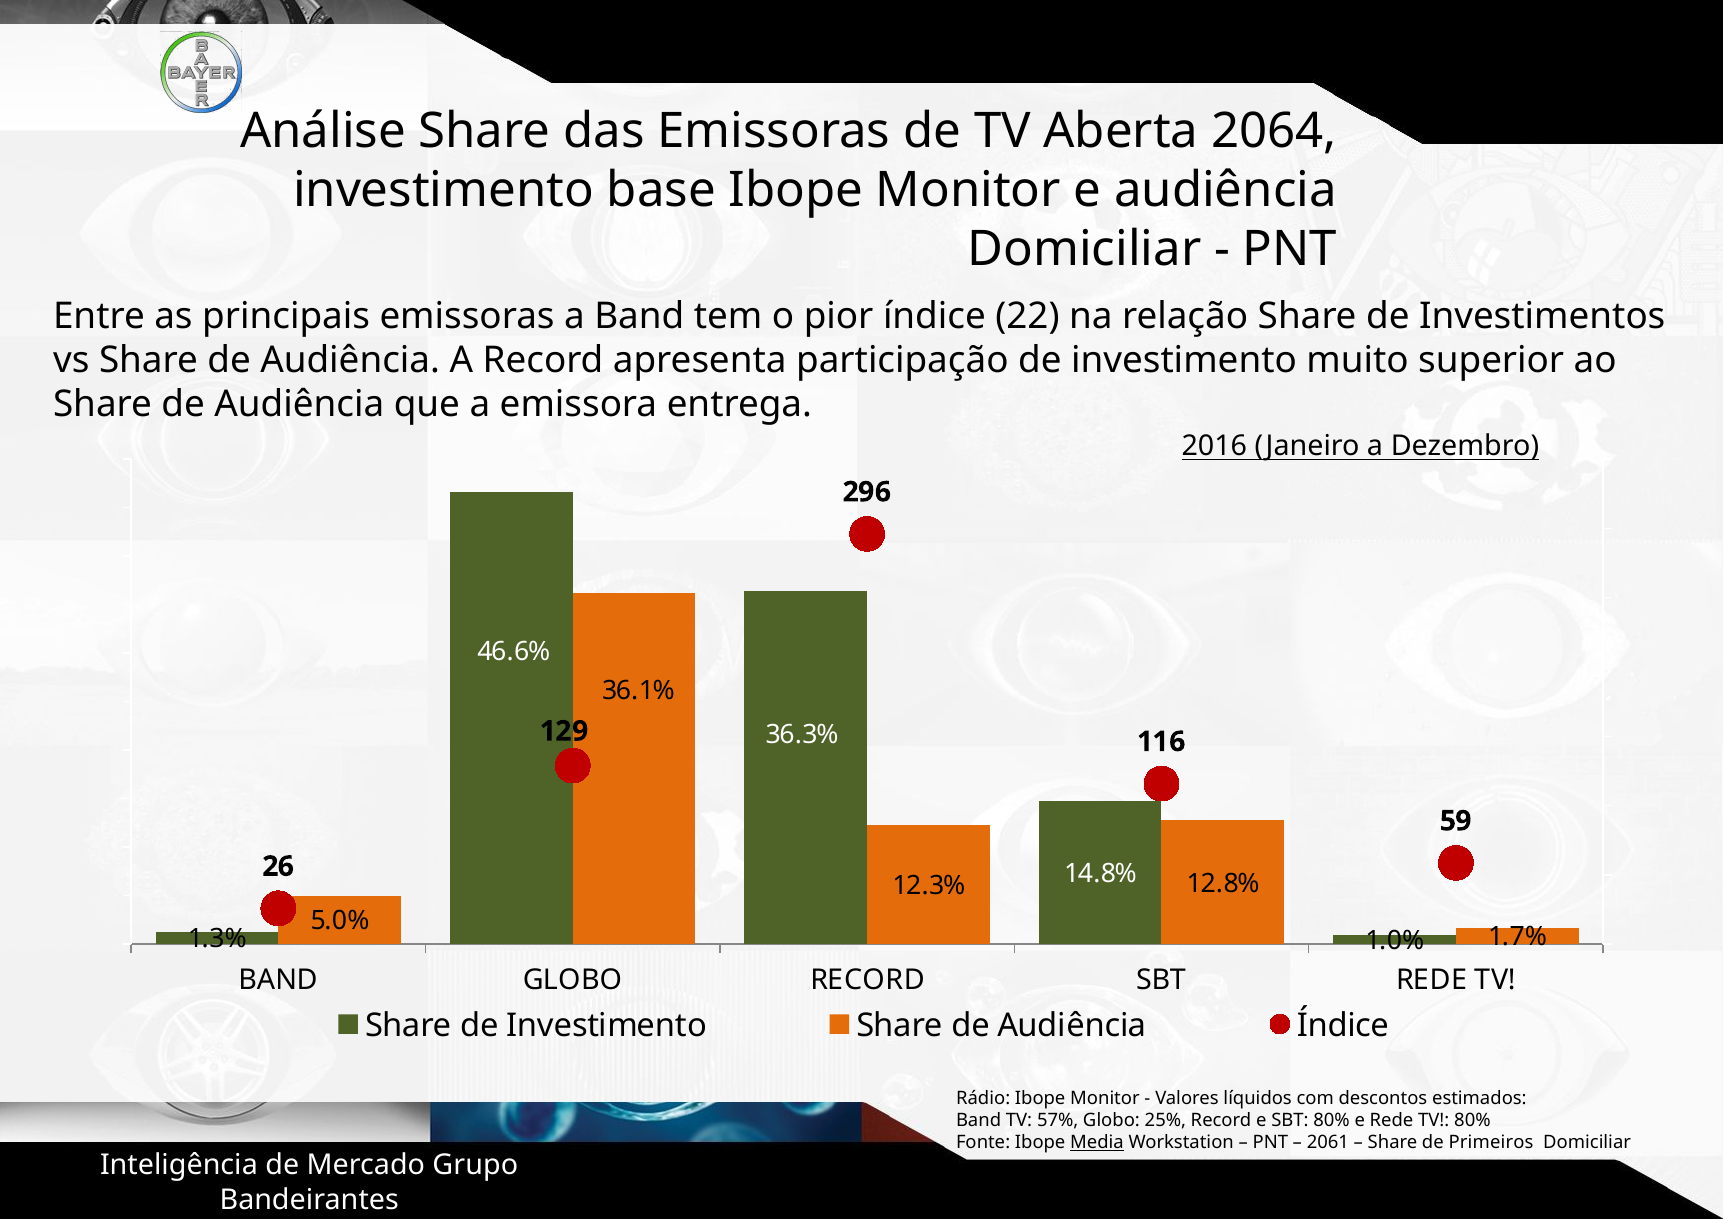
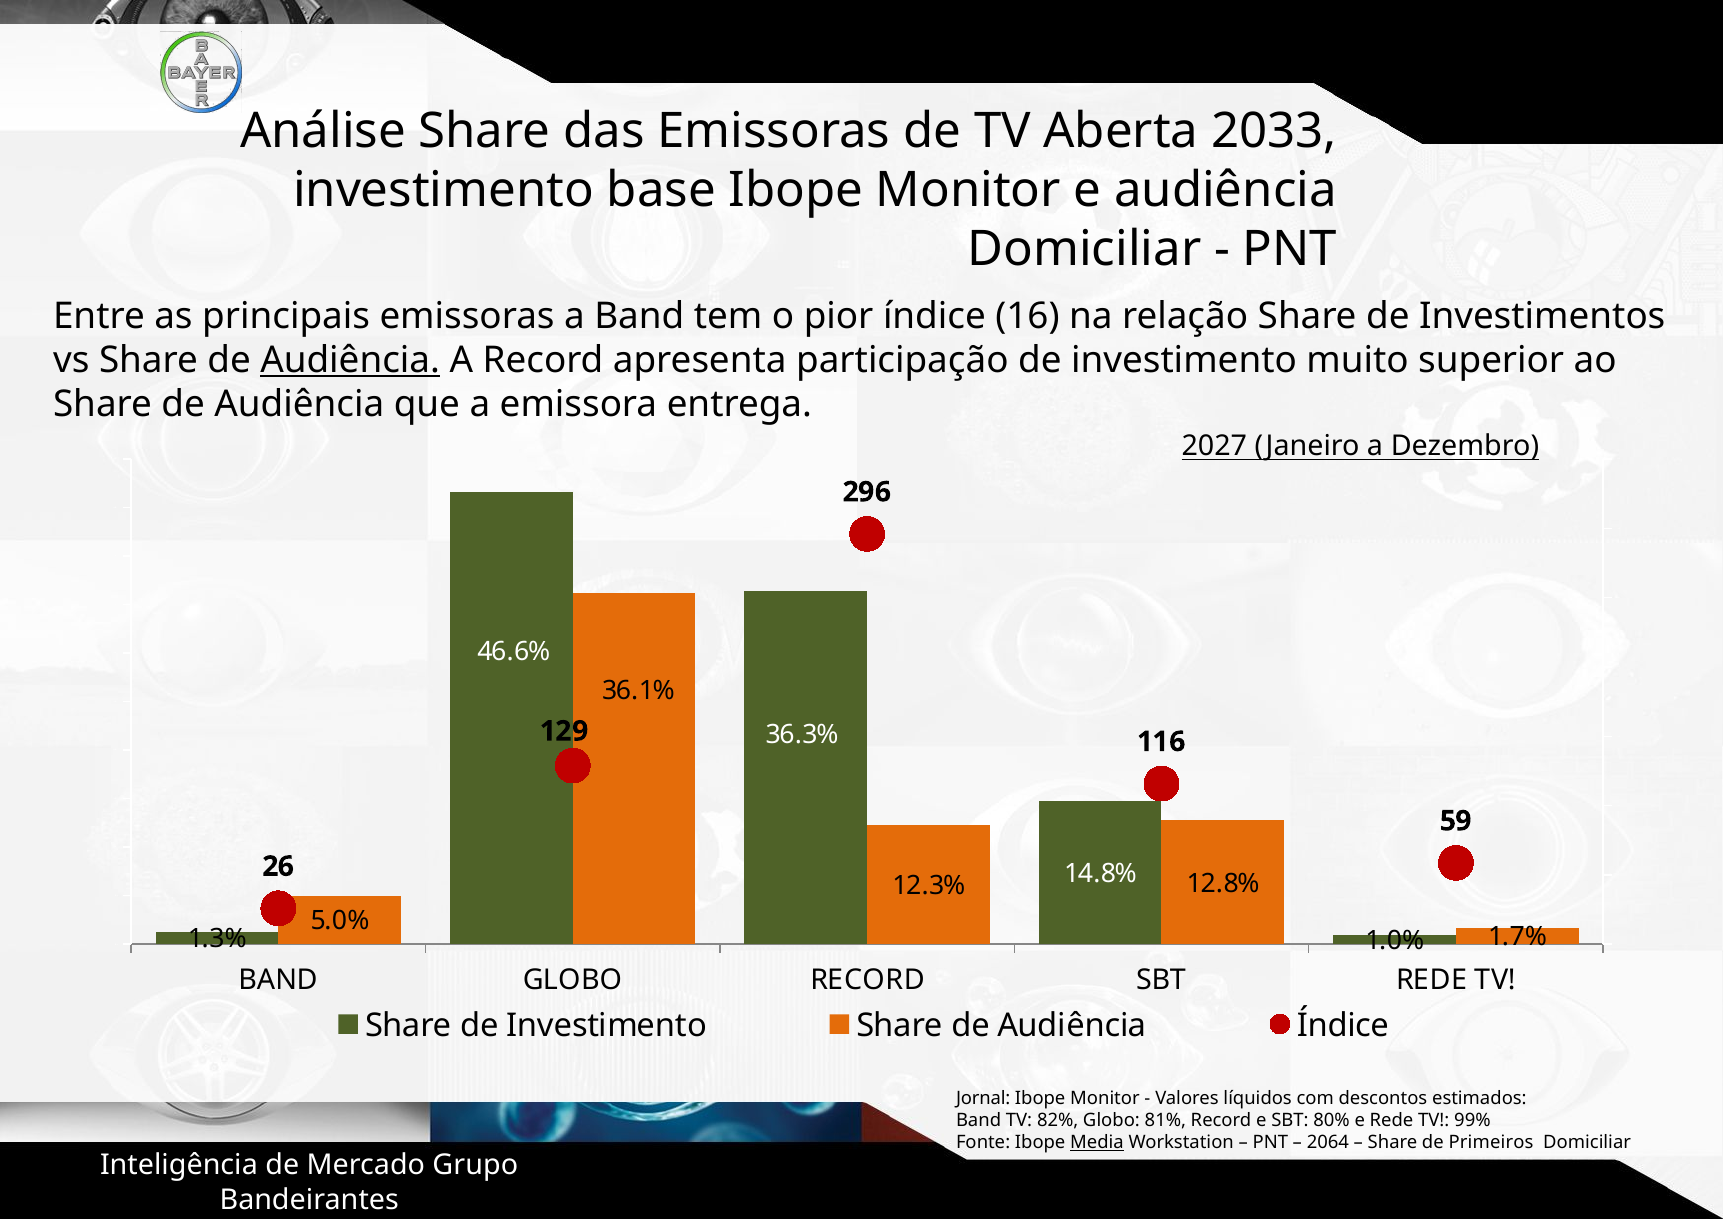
2064: 2064 -> 2033
22: 22 -> 16
Audiência at (350, 361) underline: none -> present
2016: 2016 -> 2027
Rádio: Rádio -> Jornal
57%: 57% -> 82%
25%: 25% -> 81%
TV 80%: 80% -> 99%
2061: 2061 -> 2064
